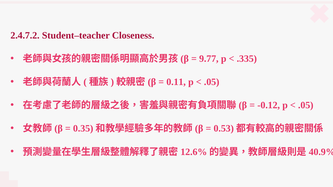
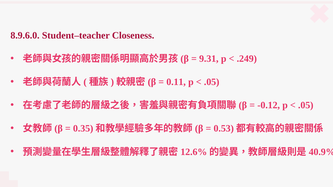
2.4.7.2: 2.4.7.2 -> 8.9.6.0
9.77: 9.77 -> 9.31
.335: .335 -> .249
